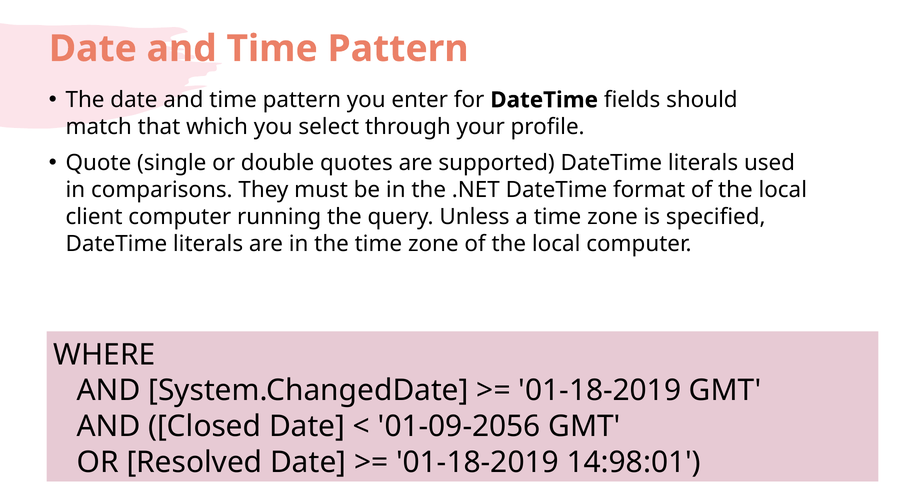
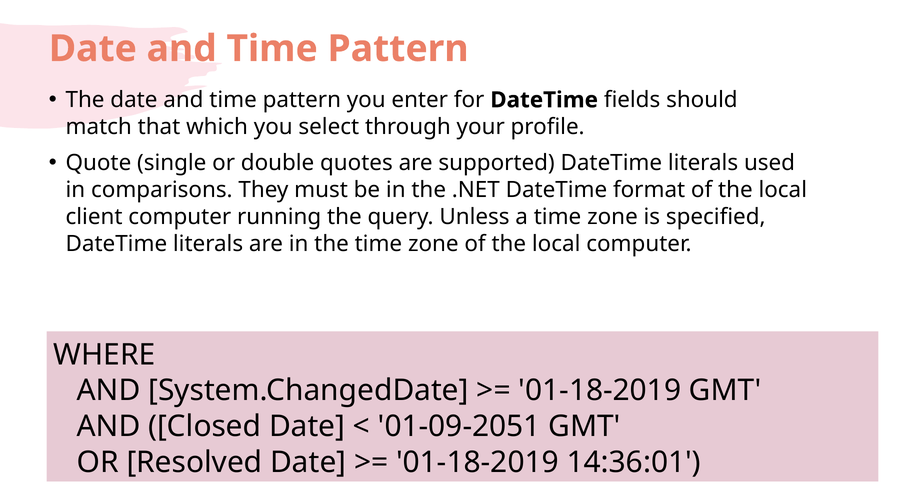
01-09-2056: 01-09-2056 -> 01-09-2051
14:98:01: 14:98:01 -> 14:36:01
